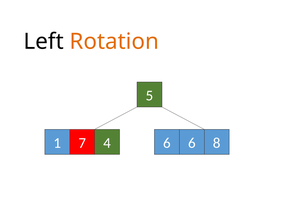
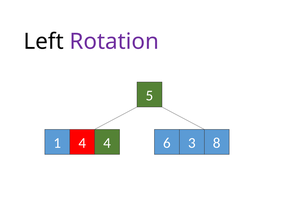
Rotation colour: orange -> purple
1 7: 7 -> 4
6 6: 6 -> 3
